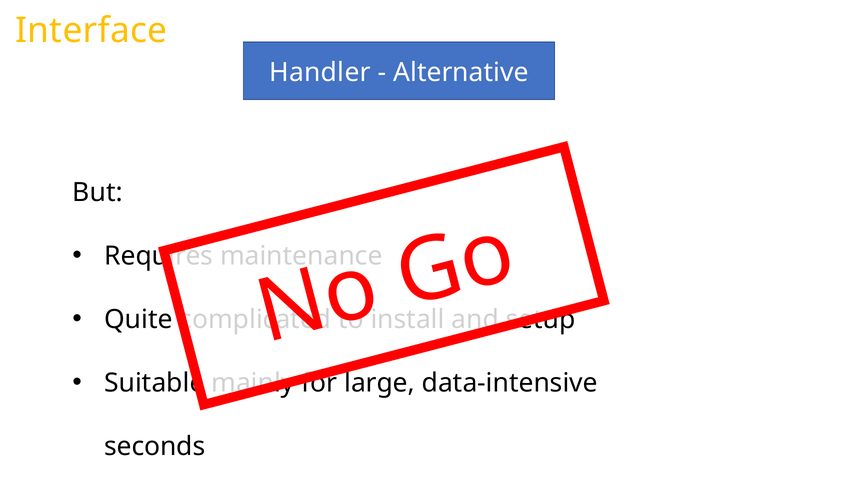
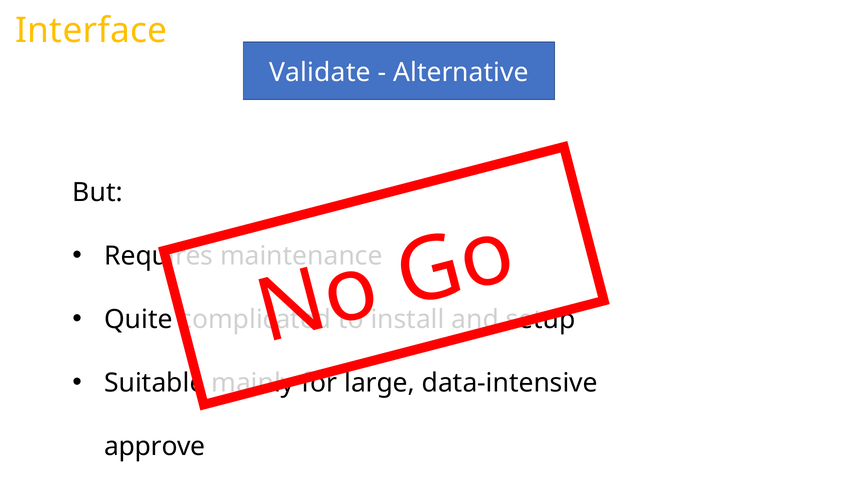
Handler: Handler -> Validate
seconds: seconds -> approve
